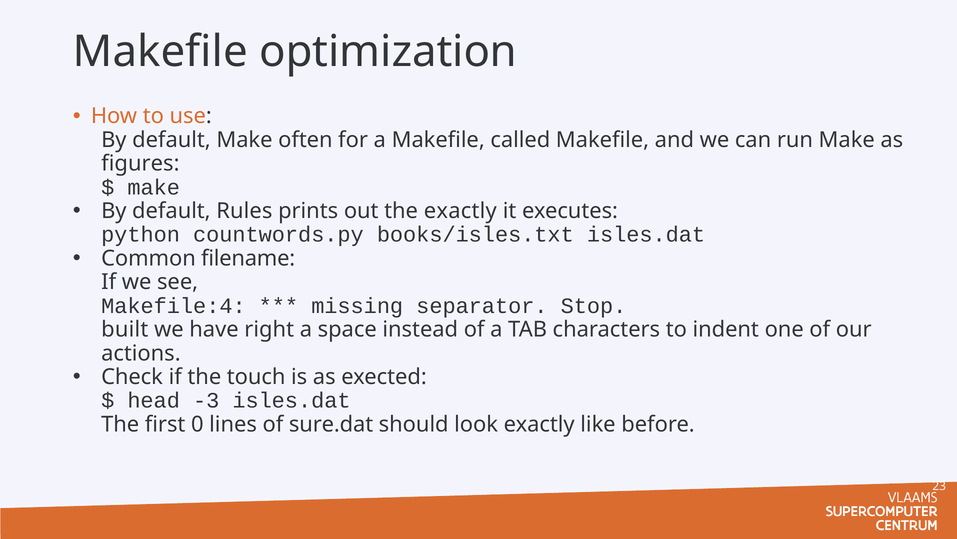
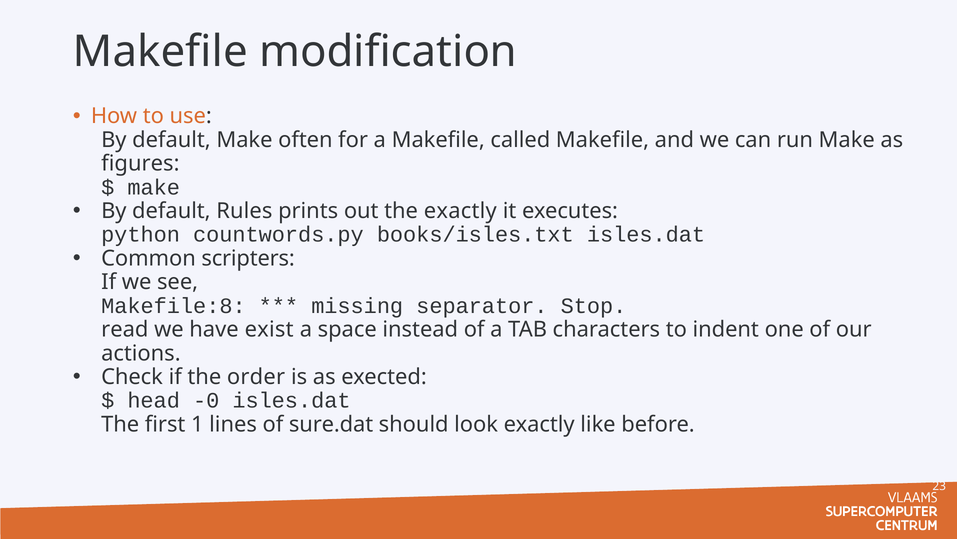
optimization: optimization -> modification
filename: filename -> scripters
Makefile:4: Makefile:4 -> Makefile:8
built: built -> read
right: right -> exist
touch: touch -> order
-3: -3 -> -0
0: 0 -> 1
